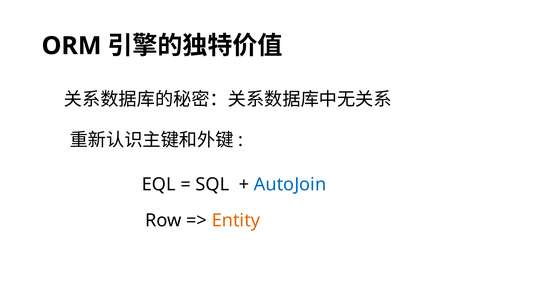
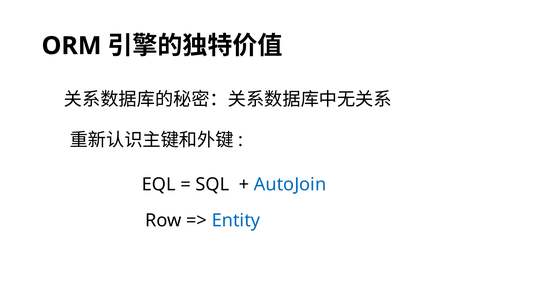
Entity colour: orange -> blue
